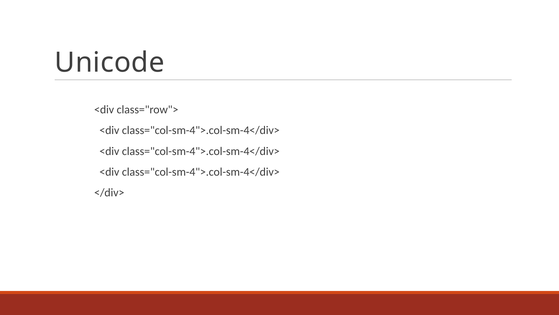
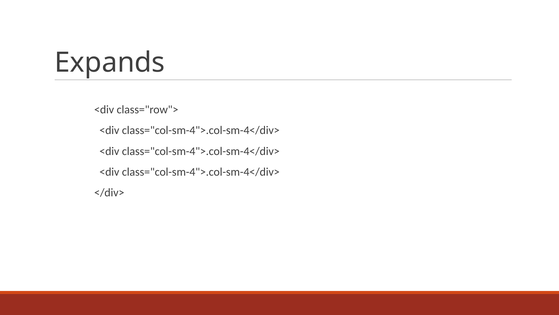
Unicode: Unicode -> Expands
